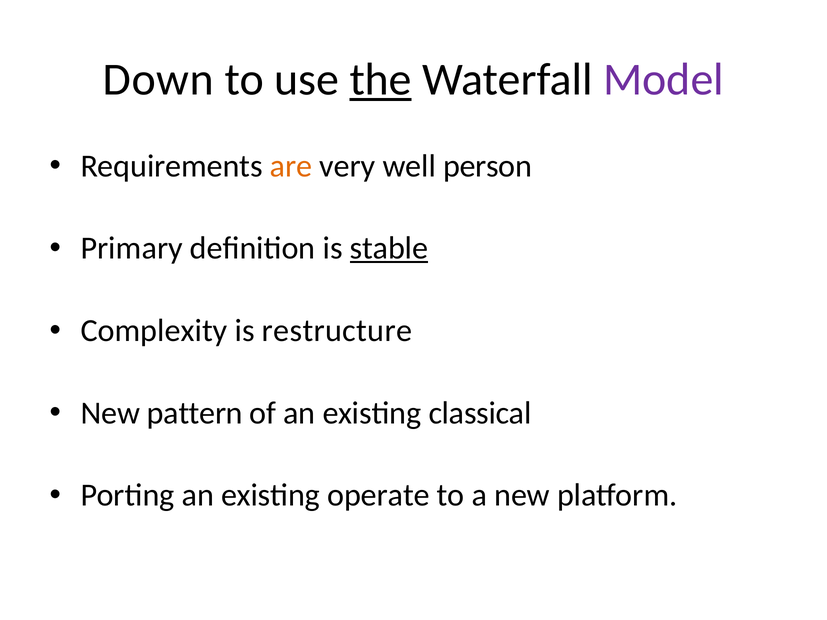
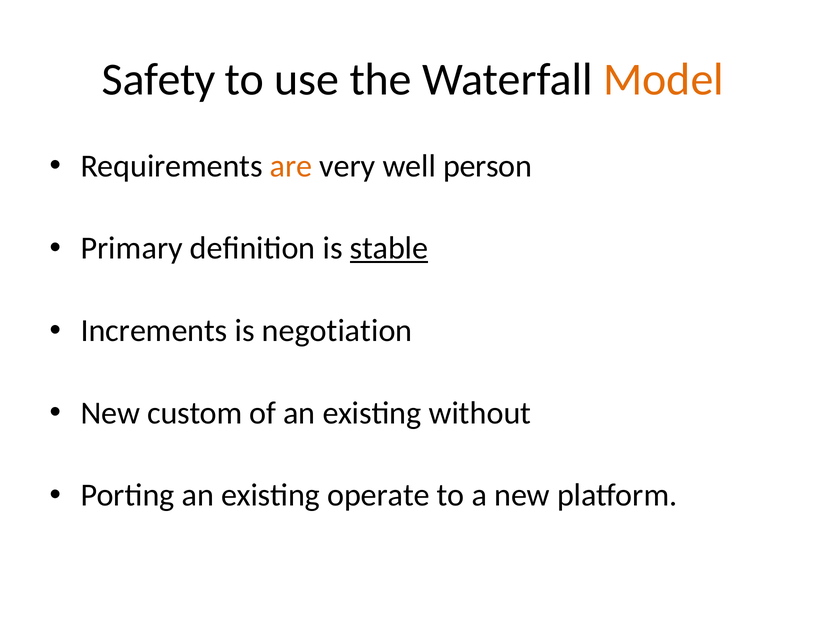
Down: Down -> Safety
the underline: present -> none
Model colour: purple -> orange
Complexity: Complexity -> Increments
restructure: restructure -> negotiation
pattern: pattern -> custom
classical: classical -> without
